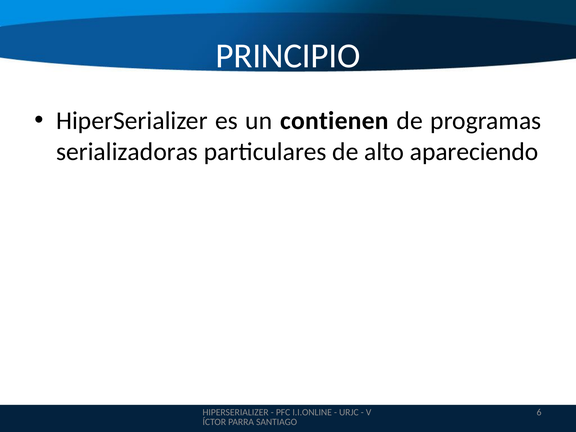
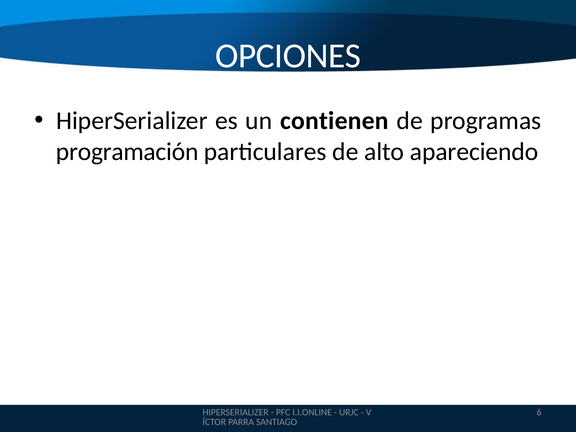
PRINCIPIO: PRINCIPIO -> OPCIONES
serializadoras: serializadoras -> programación
